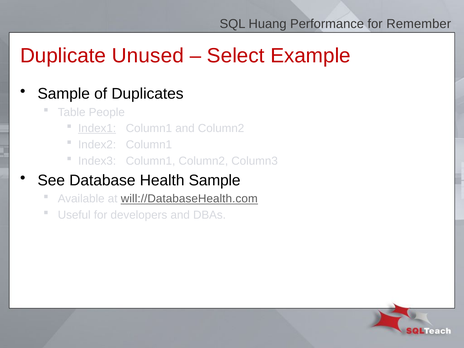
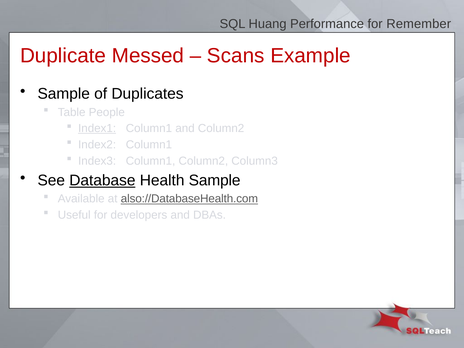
Unused: Unused -> Messed
Select: Select -> Scans
Database underline: none -> present
will://DatabaseHealth.com: will://DatabaseHealth.com -> also://DatabaseHealth.com
